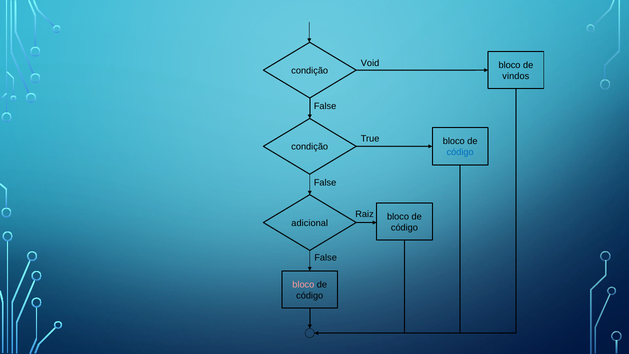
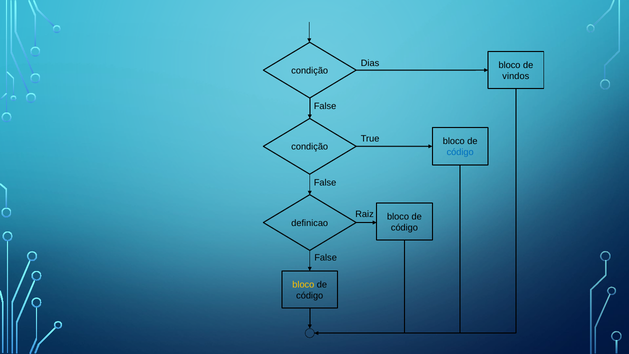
Void: Void -> Dias
adicional: adicional -> definicao
bloco at (303, 284) colour: pink -> yellow
